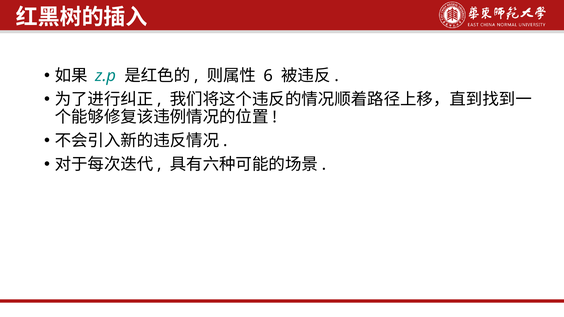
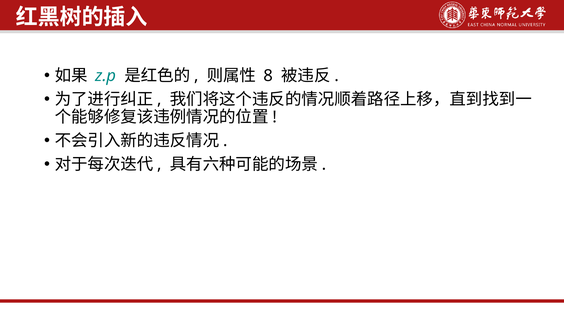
6: 6 -> 8
